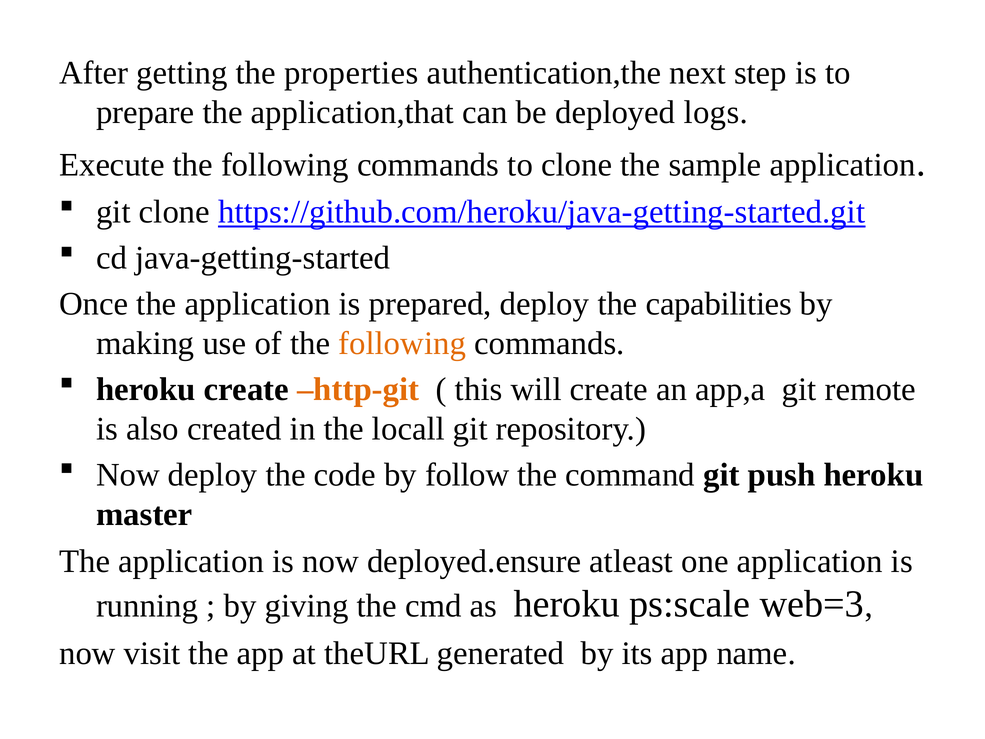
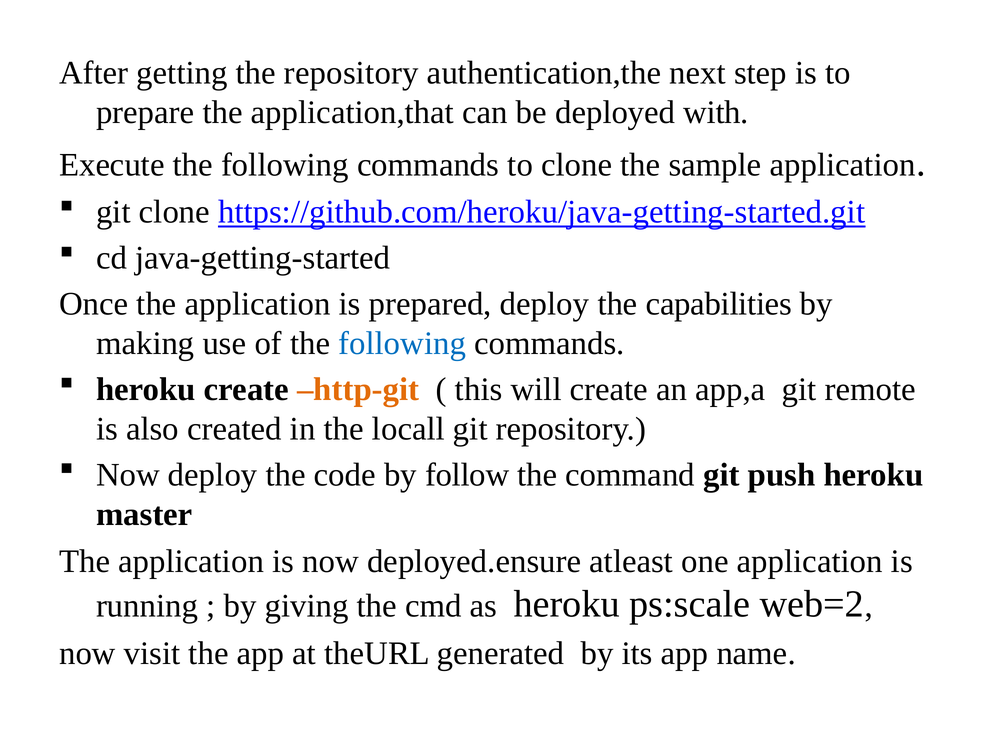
the properties: properties -> repository
logs: logs -> with
following at (402, 343) colour: orange -> blue
web=3: web=3 -> web=2
